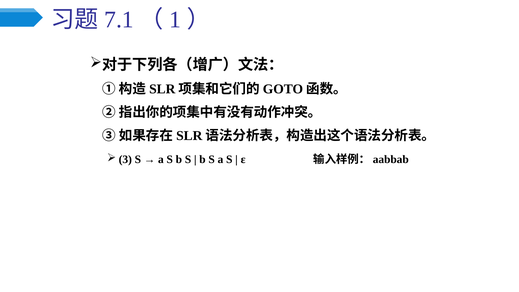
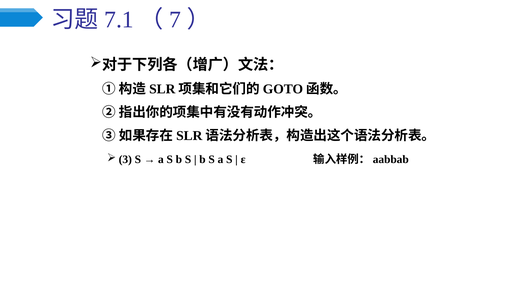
1: 1 -> 7
